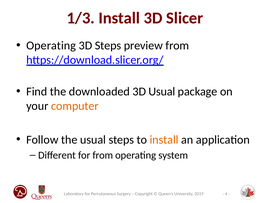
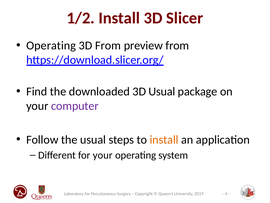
1/3: 1/3 -> 1/2
3D Steps: Steps -> From
computer colour: orange -> purple
for from: from -> your
